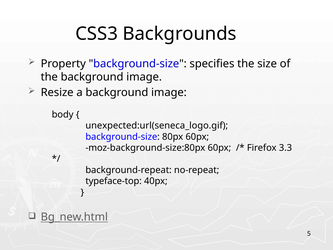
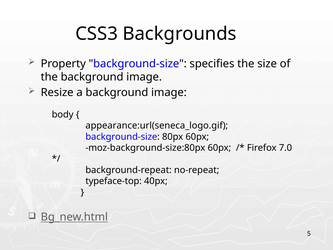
unexpected:url(seneca_logo.gif: unexpected:url(seneca_logo.gif -> appearance:url(seneca_logo.gif
3.3: 3.3 -> 7.0
